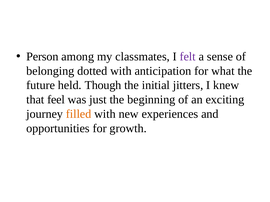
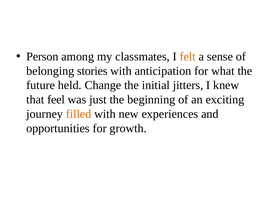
felt colour: purple -> orange
dotted: dotted -> stories
Though: Though -> Change
